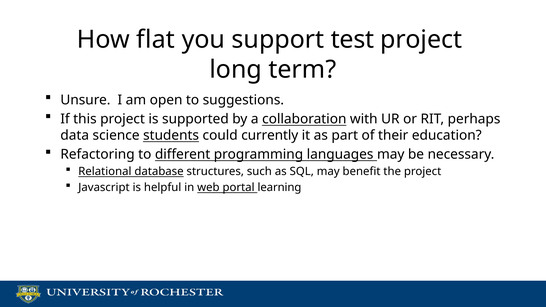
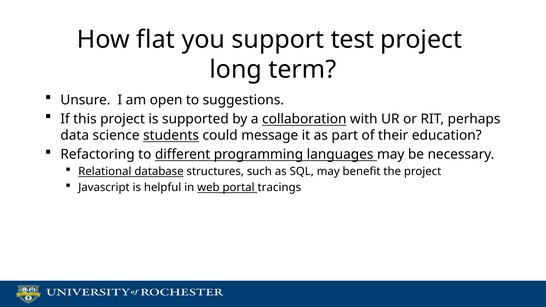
currently: currently -> message
learning: learning -> tracings
